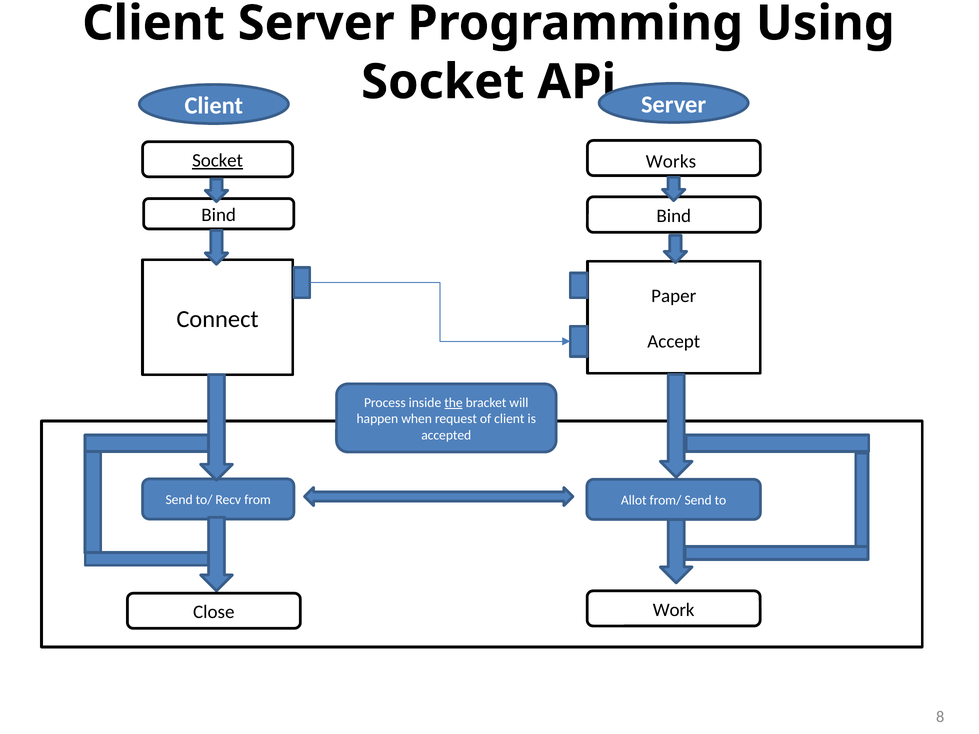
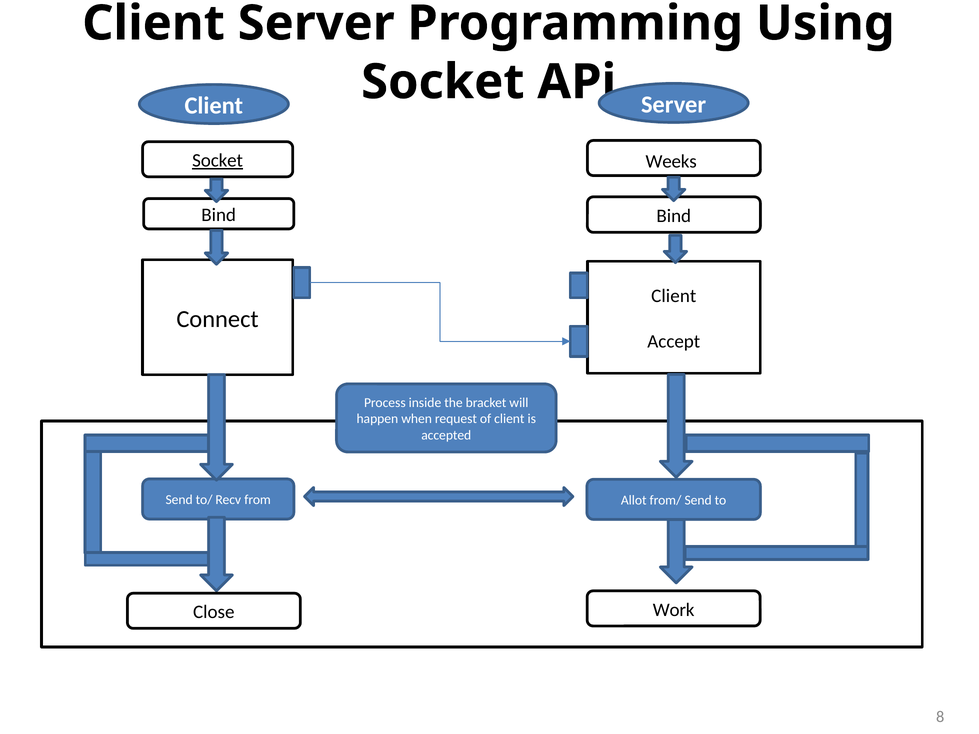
Works: Works -> Weeks
Paper at (674, 296): Paper -> Client
the underline: present -> none
